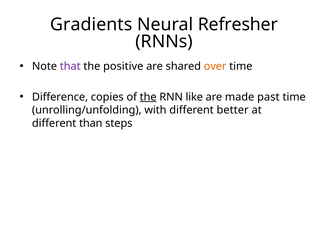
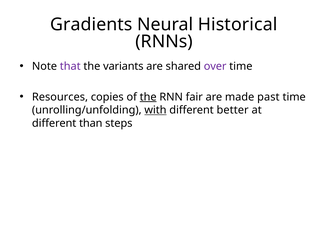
Refresher: Refresher -> Historical
positive: positive -> variants
over colour: orange -> purple
Difference: Difference -> Resources
like: like -> fair
with underline: none -> present
